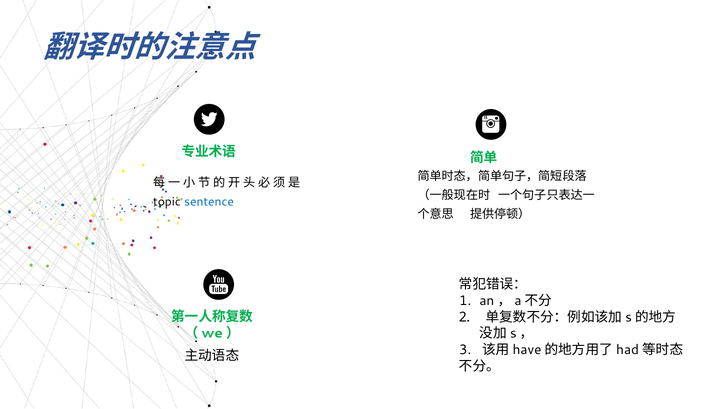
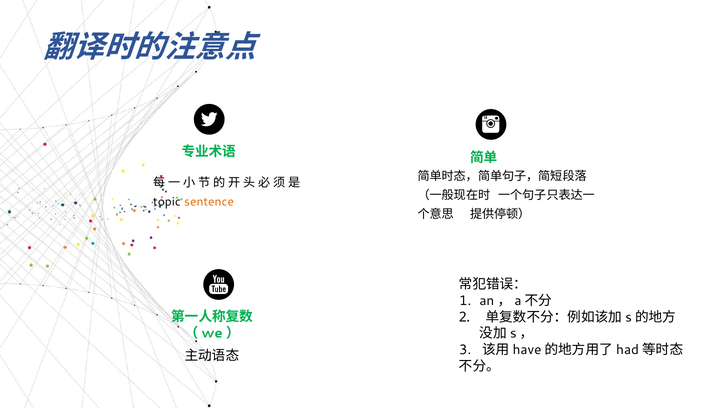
sentence colour: blue -> orange
